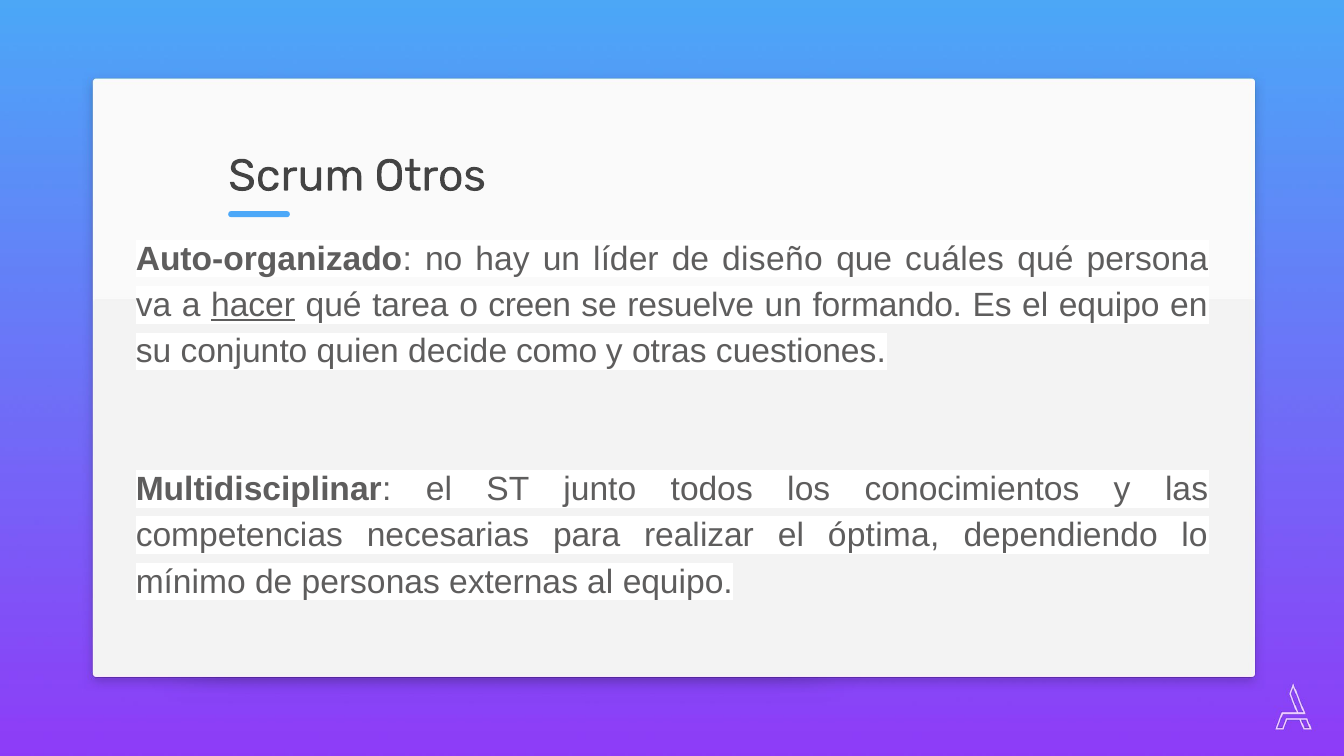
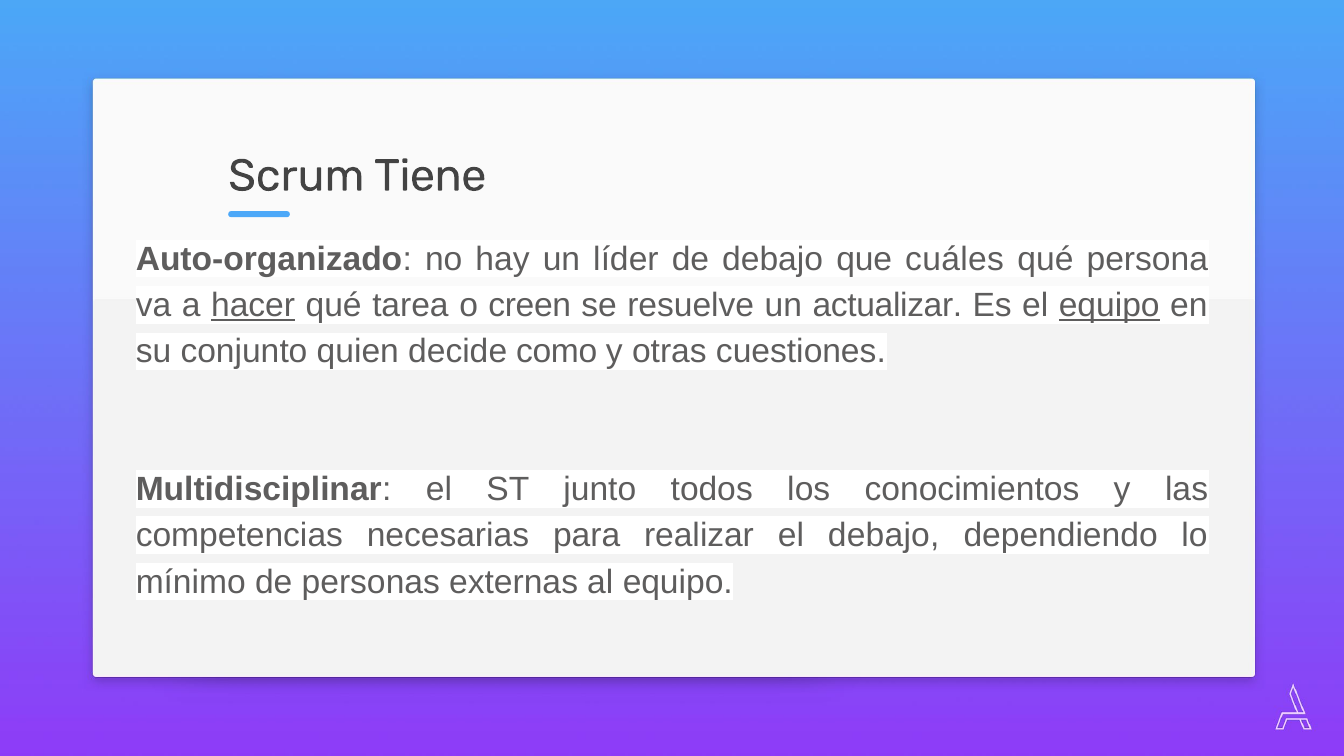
Otros: Otros -> Tiene
de diseño: diseño -> debajo
formando: formando -> actualizar
equipo at (1109, 306) underline: none -> present
el óptima: óptima -> debajo
